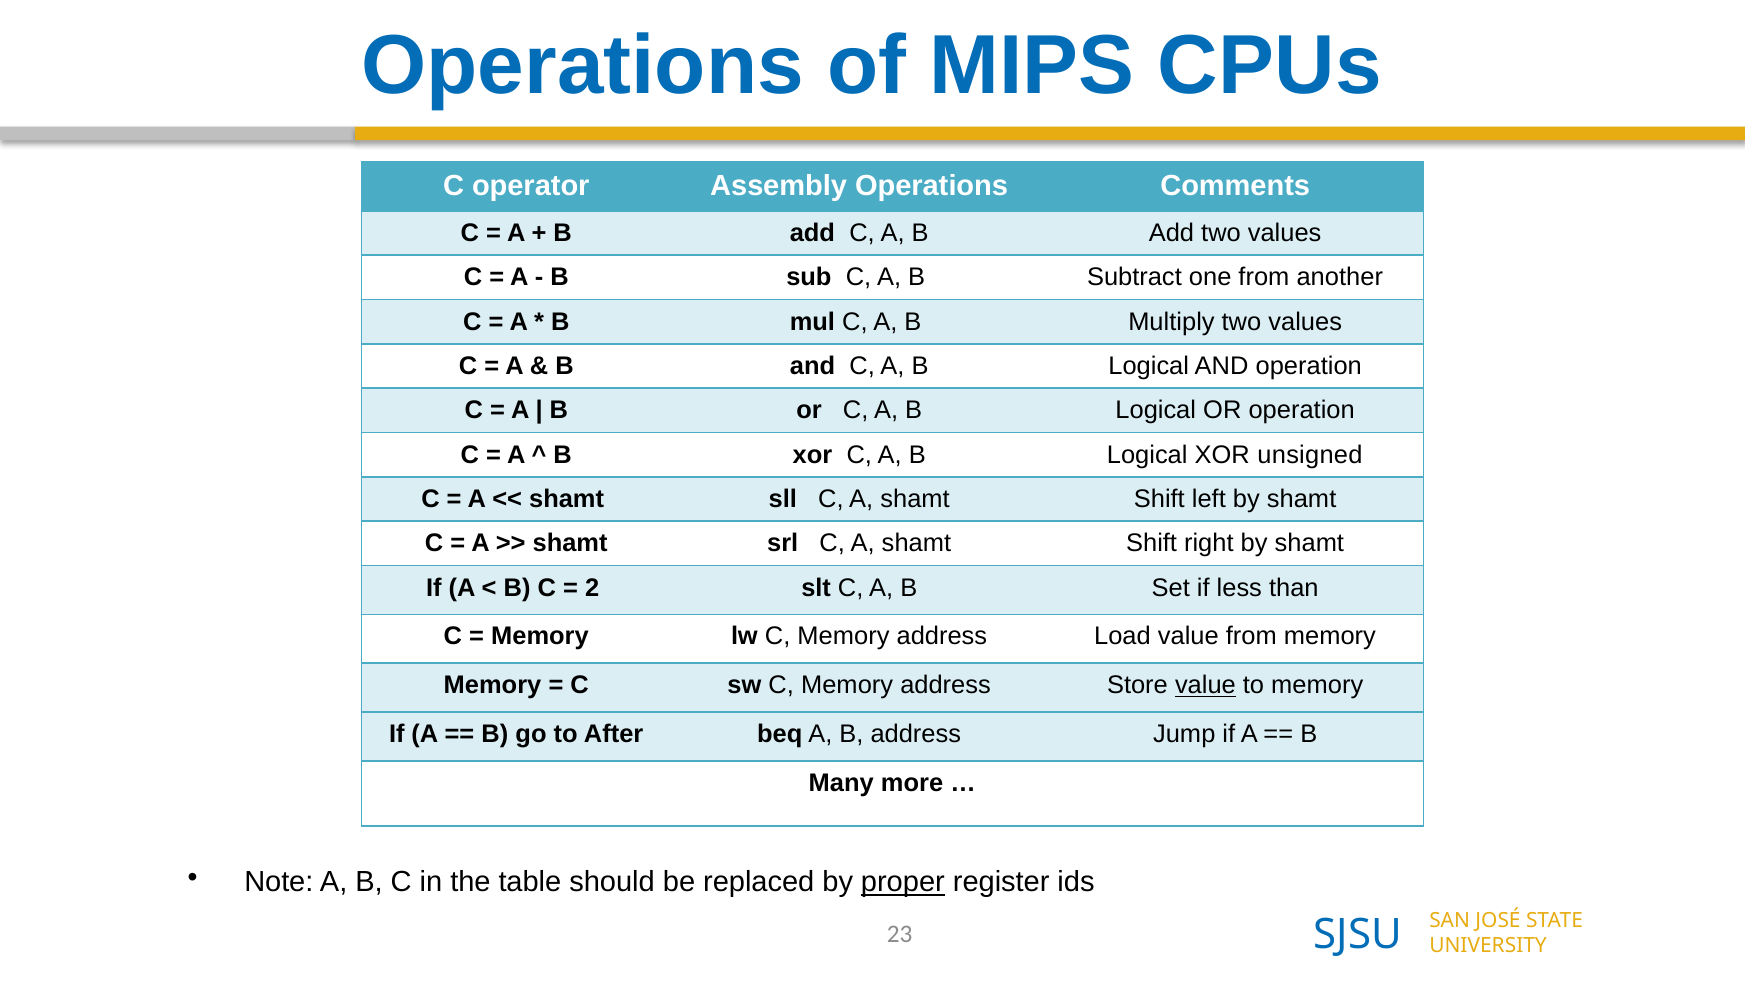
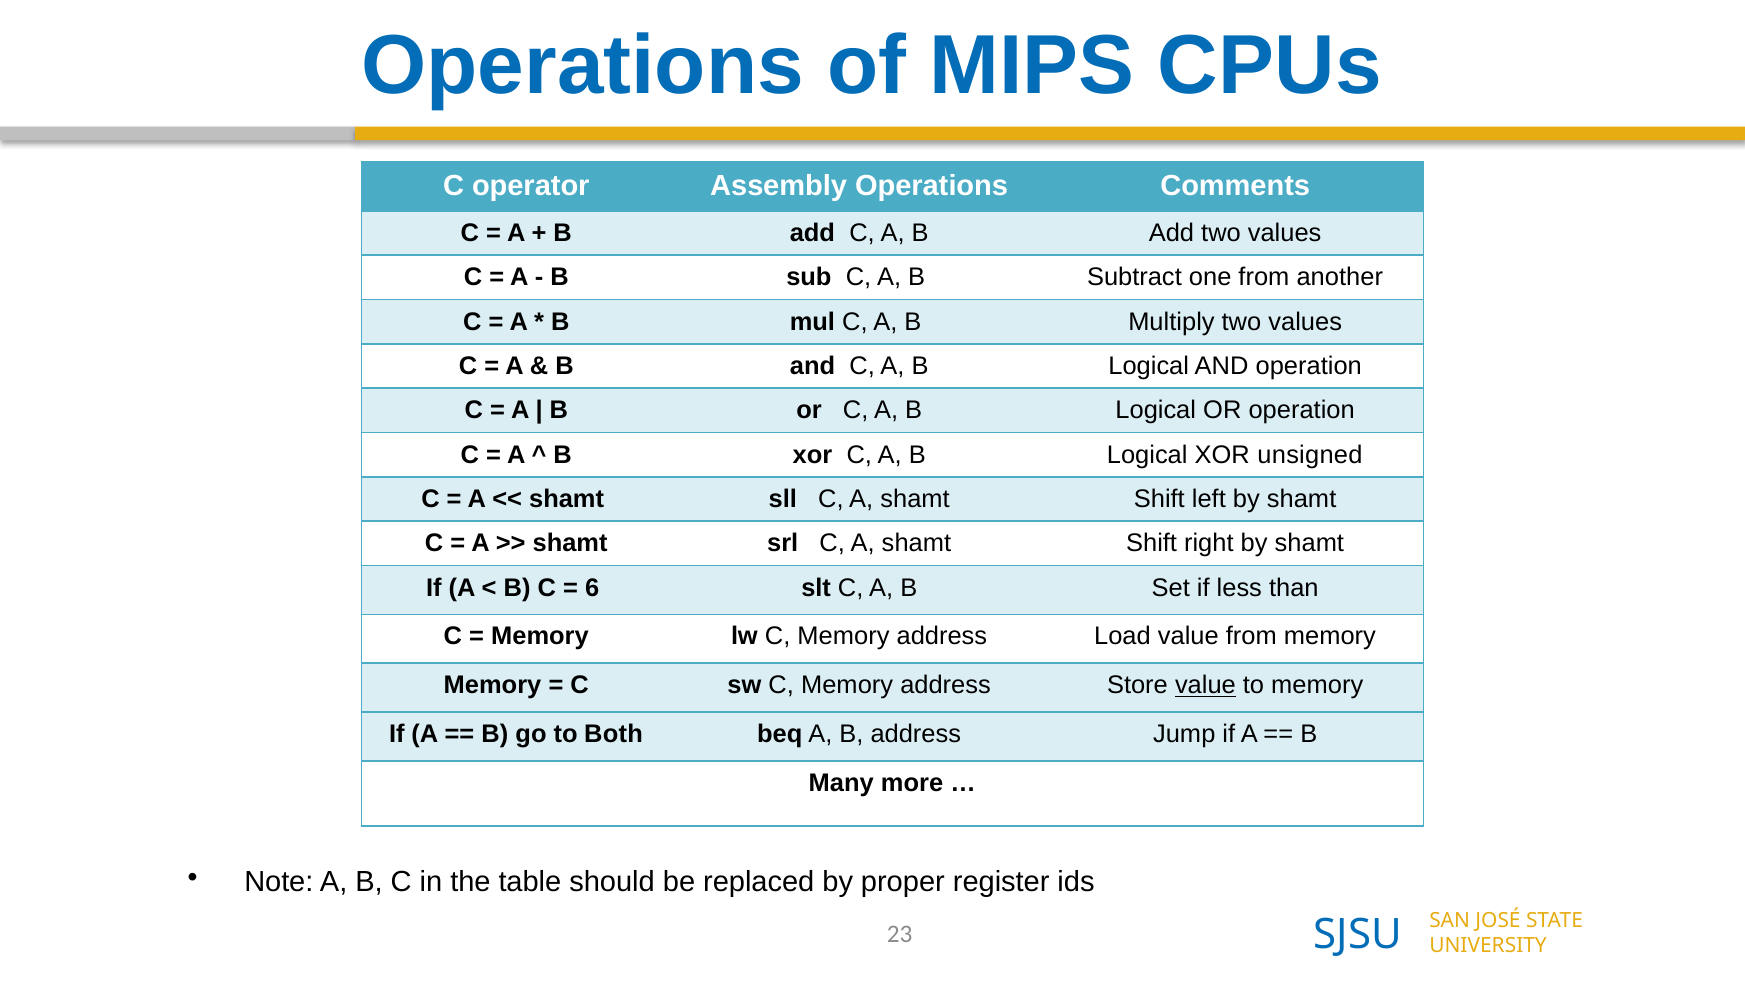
2: 2 -> 6
After: After -> Both
proper underline: present -> none
